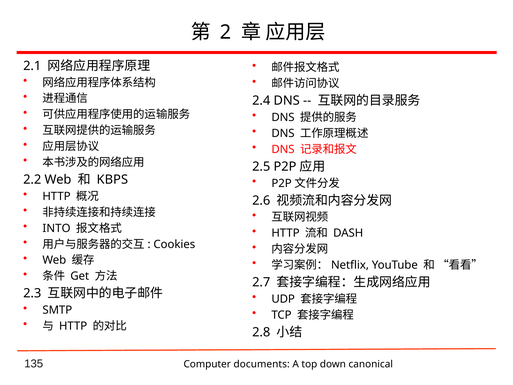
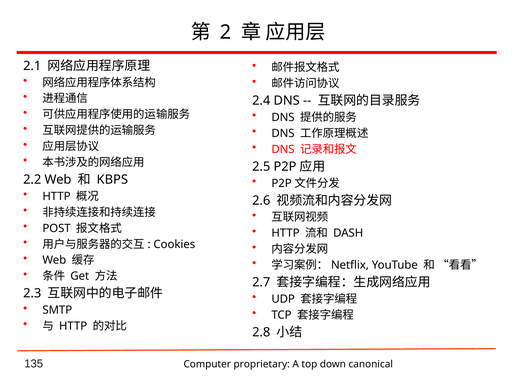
INTO: INTO -> POST
documents: documents -> proprietary
